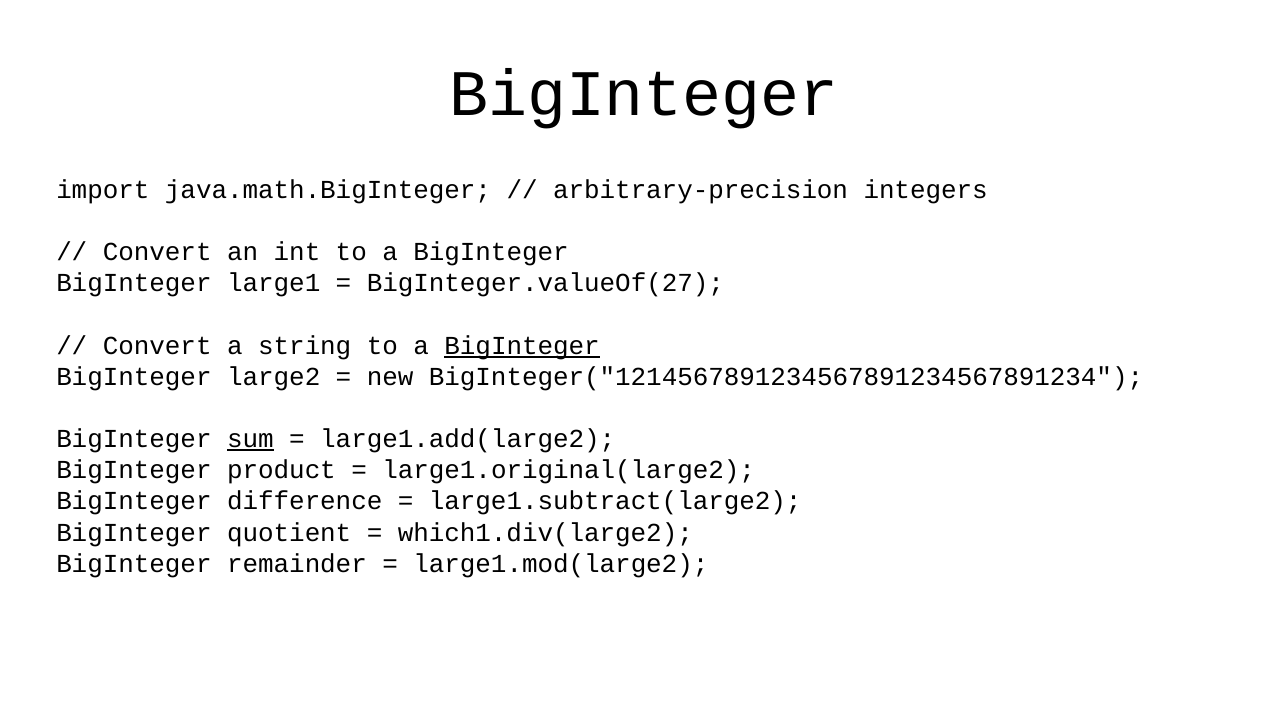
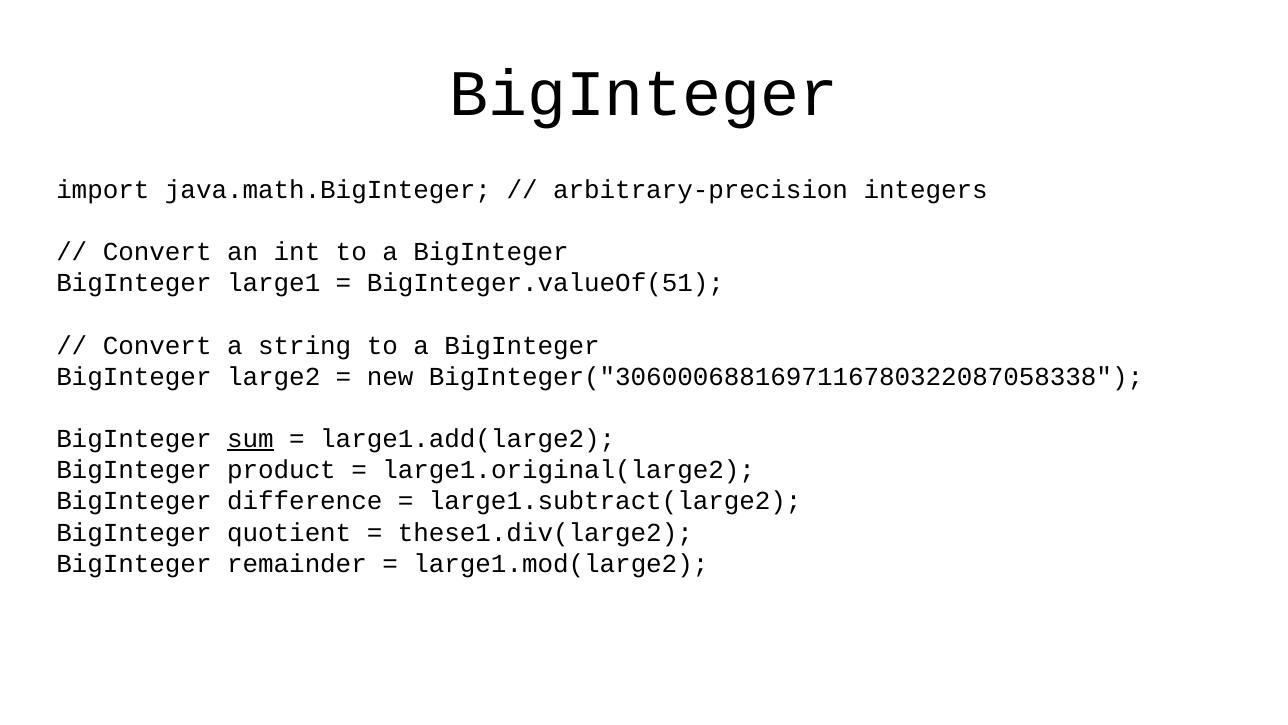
BigInteger.valueOf(27: BigInteger.valueOf(27 -> BigInteger.valueOf(51
BigInteger at (522, 345) underline: present -> none
BigInteger("1214567891234567891234567891234: BigInteger("1214567891234567891234567891234 -> BigInteger("3060006881697116780322087058338
which1.div(large2: which1.div(large2 -> these1.div(large2
